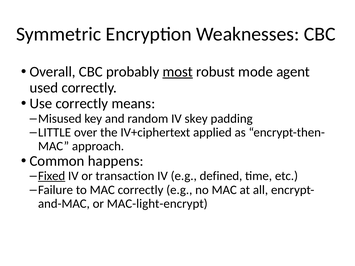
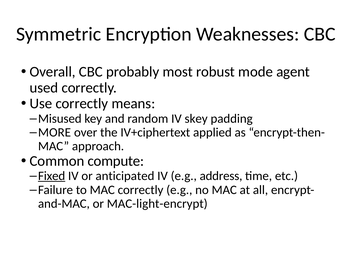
most underline: present -> none
LITTLE: LITTLE -> MORE
happens: happens -> compute
transaction: transaction -> anticipated
defined: defined -> address
